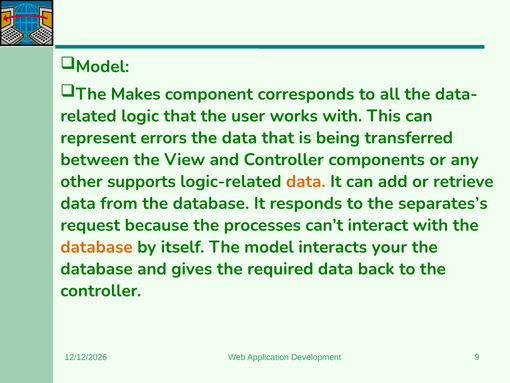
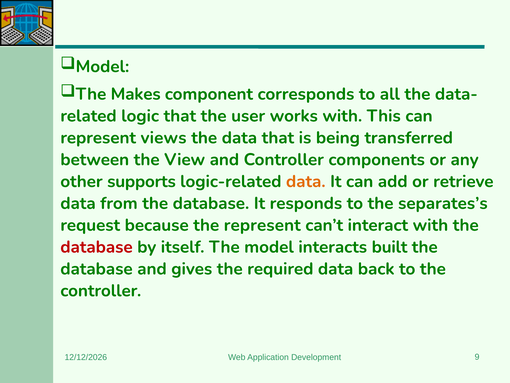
errors: errors -> views
the processes: processes -> represent
database at (96, 247) colour: orange -> red
your: your -> built
